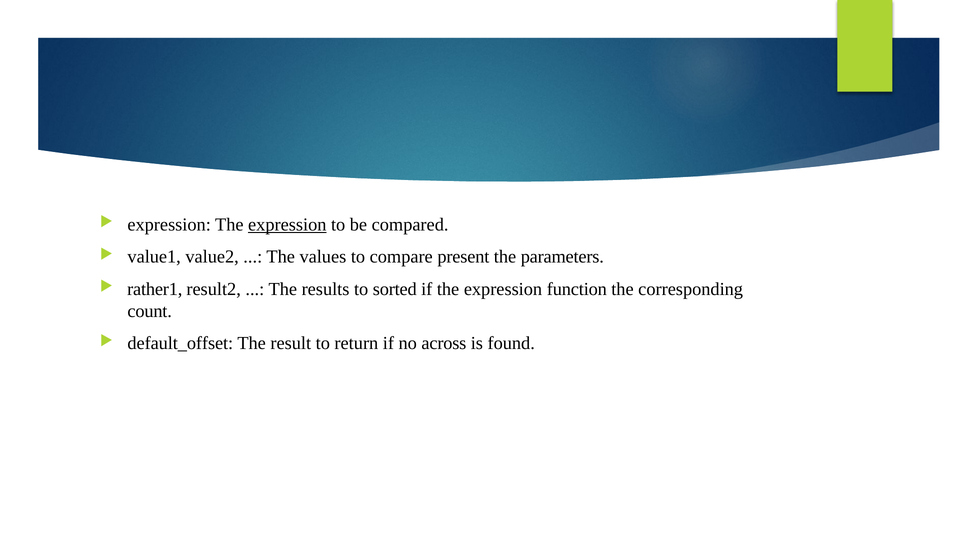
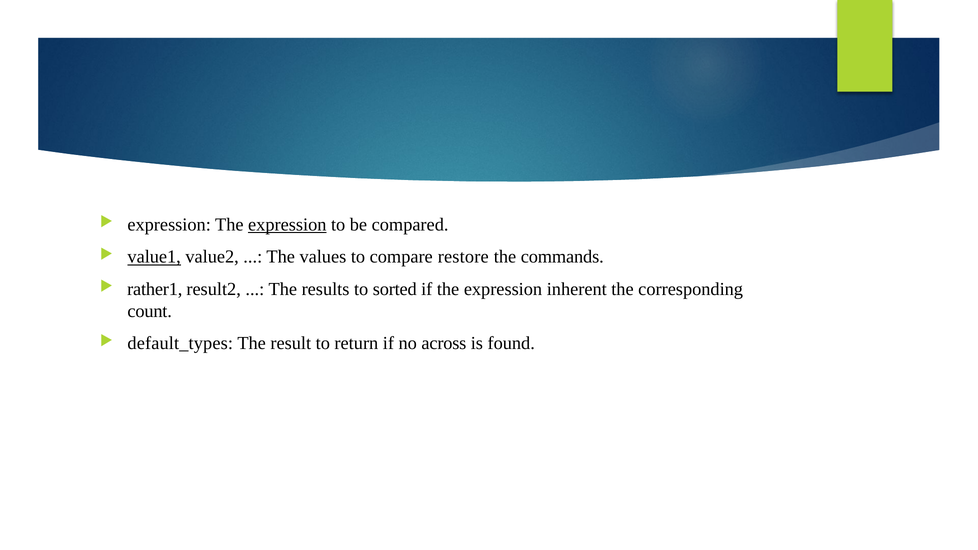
value1 underline: none -> present
present: present -> restore
parameters: parameters -> commands
function: function -> inherent
default_offset: default_offset -> default_types
